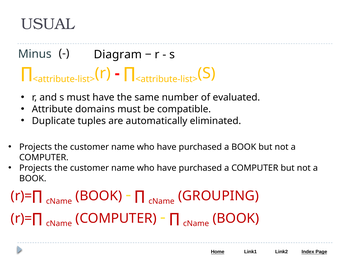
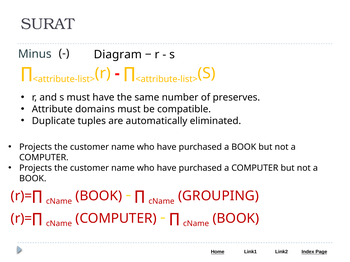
USUAL: USUAL -> SURAT
evaluated: evaluated -> preserves
